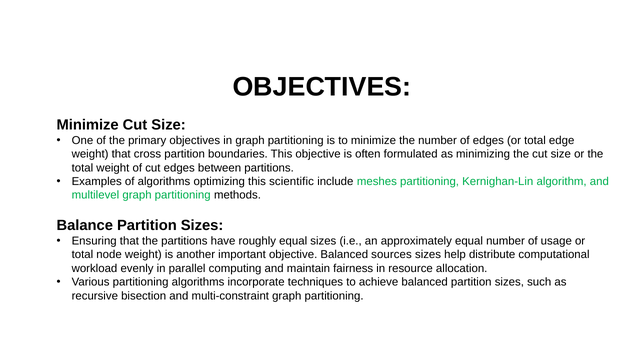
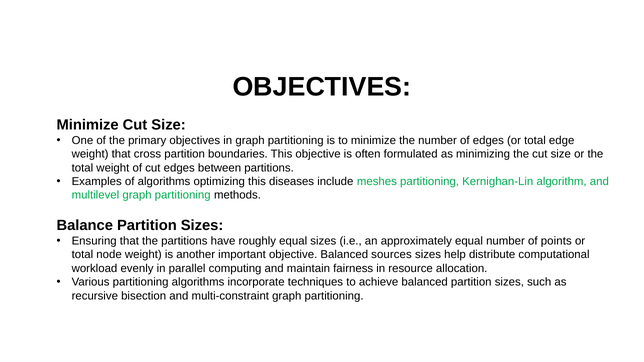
scientific: scientific -> diseases
usage: usage -> points
